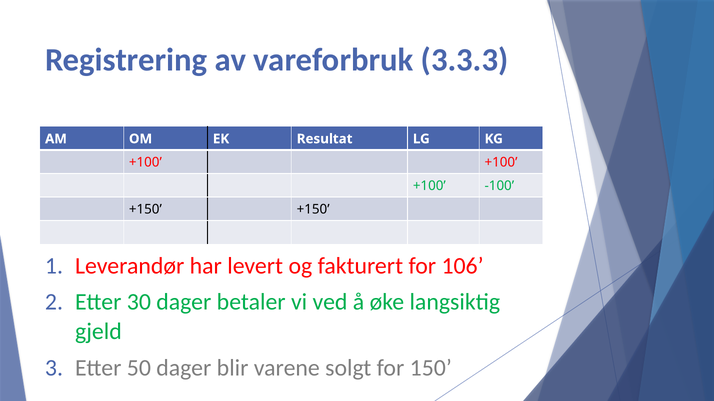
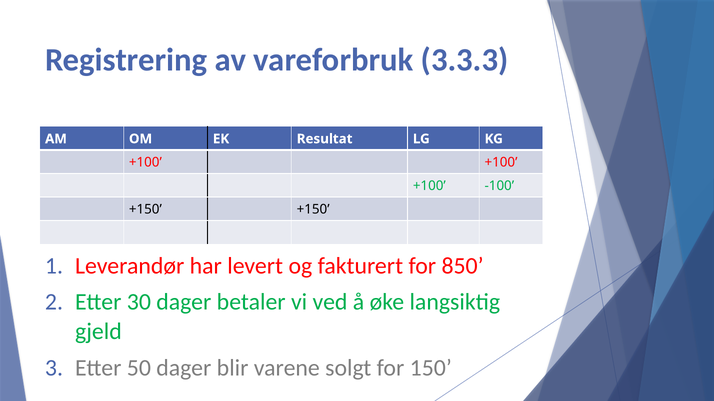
106: 106 -> 850
